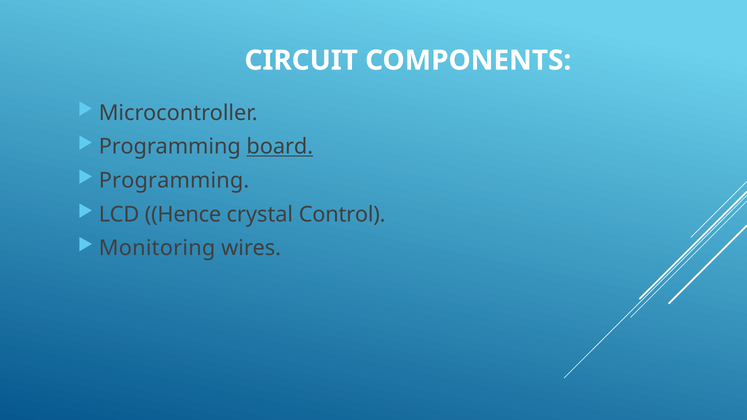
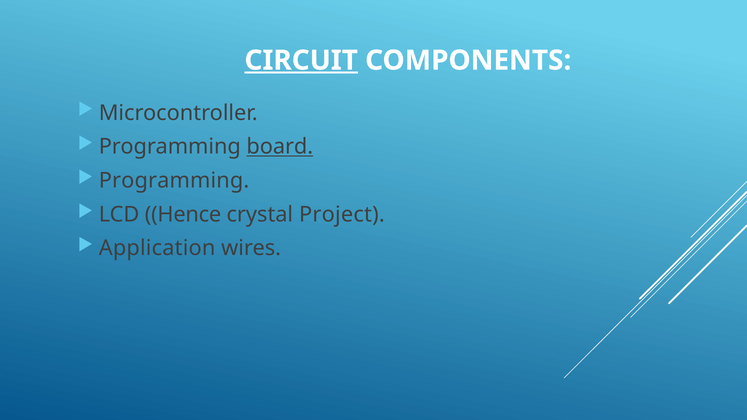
CIRCUIT underline: none -> present
Control: Control -> Project
Monitoring: Monitoring -> Application
